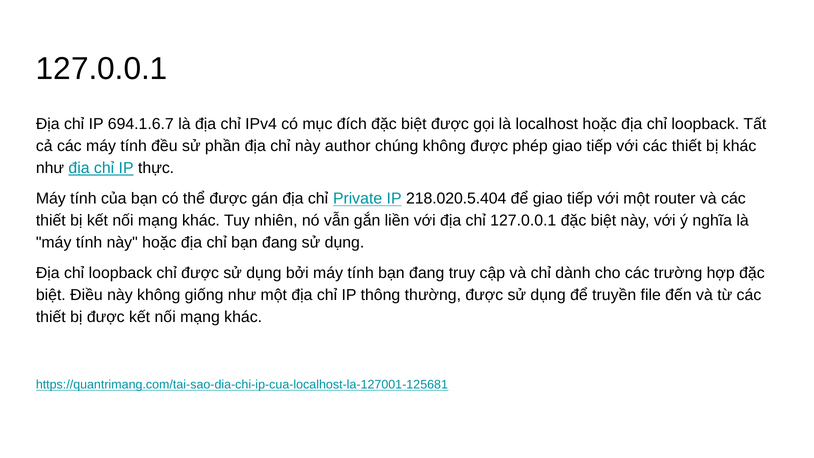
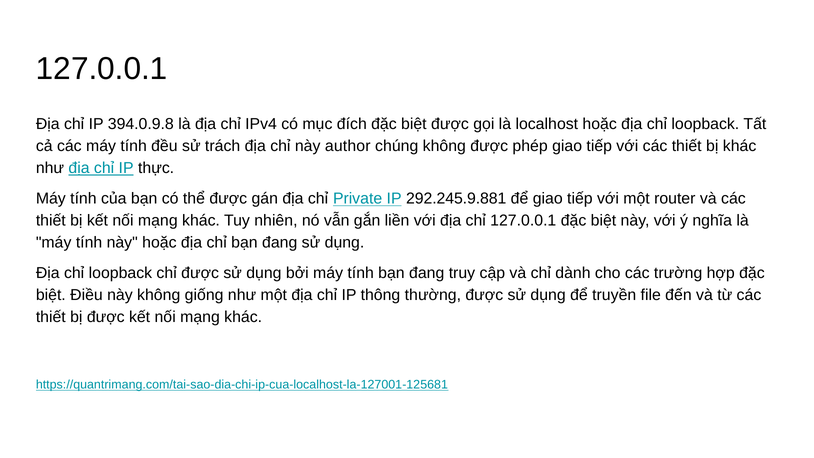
694.1.6.7: 694.1.6.7 -> 394.0.9.8
phần: phần -> trách
218.020.5.404: 218.020.5.404 -> 292.245.9.881
